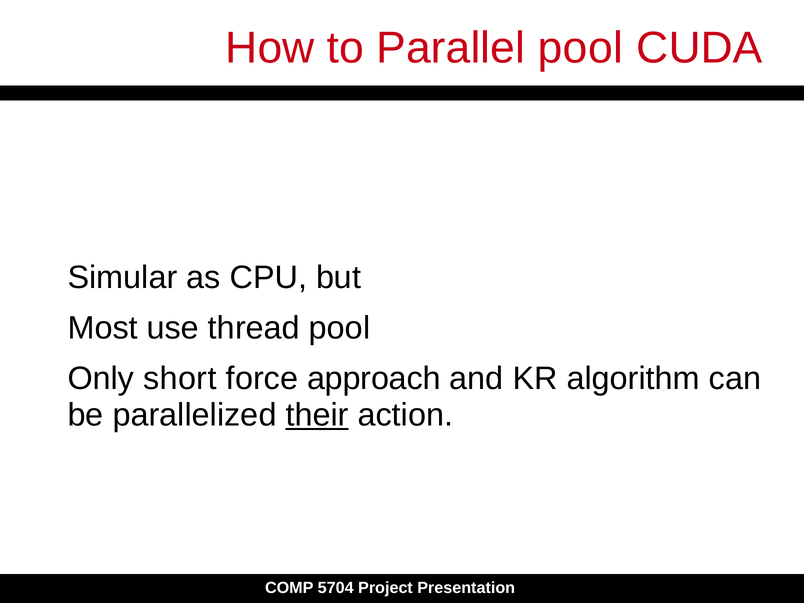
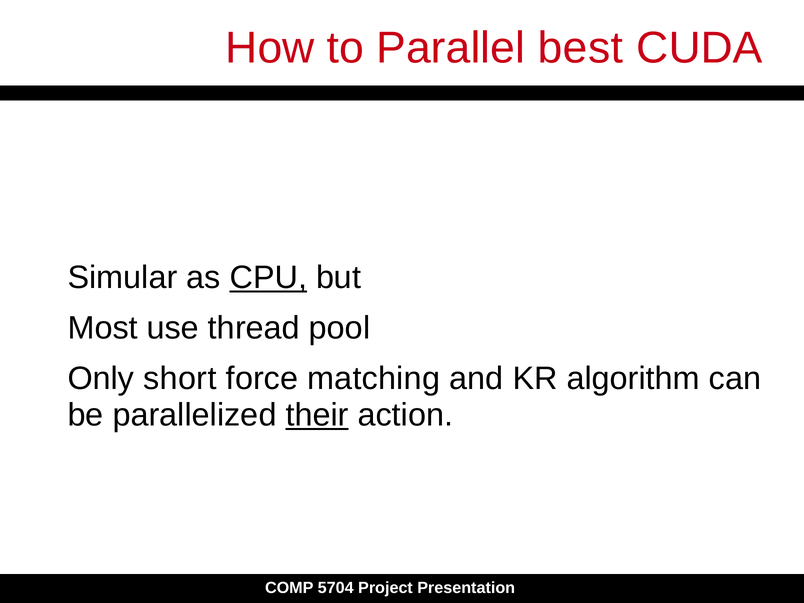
Parallel pool: pool -> best
CPU underline: none -> present
approach: approach -> matching
